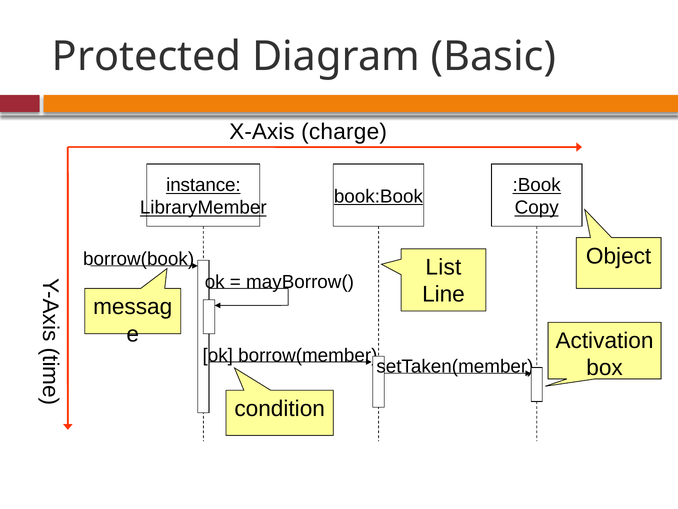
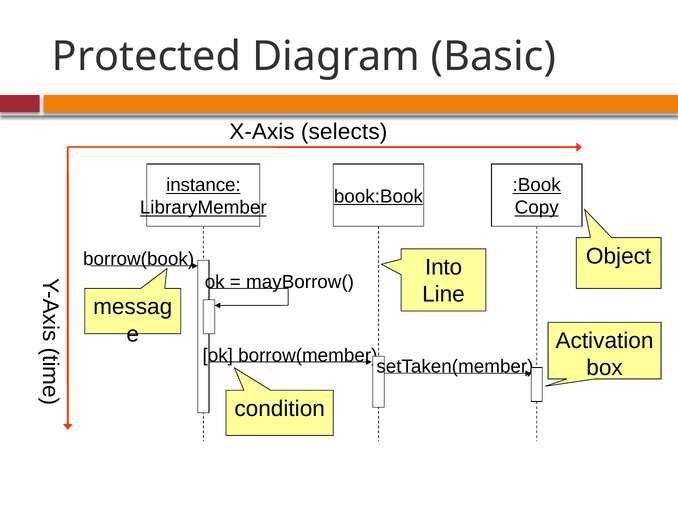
charge: charge -> selects
List: List -> Into
